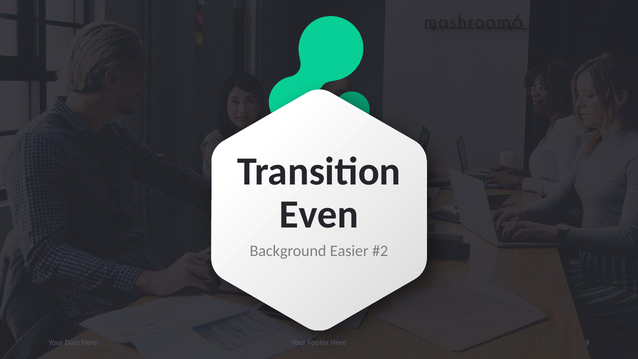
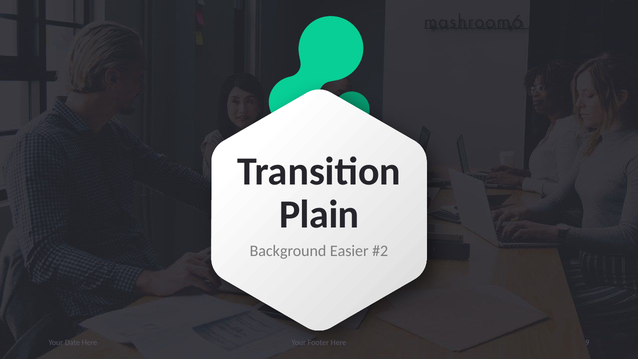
Even: Even -> Plain
